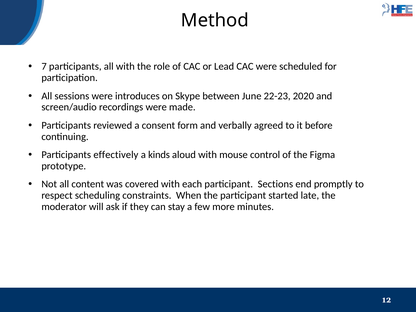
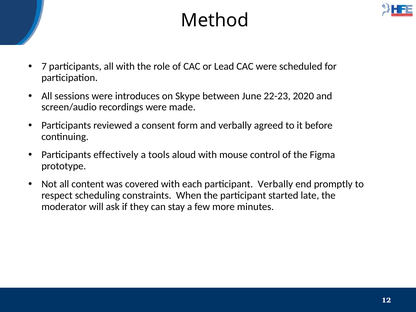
kinds: kinds -> tools
participant Sections: Sections -> Verbally
